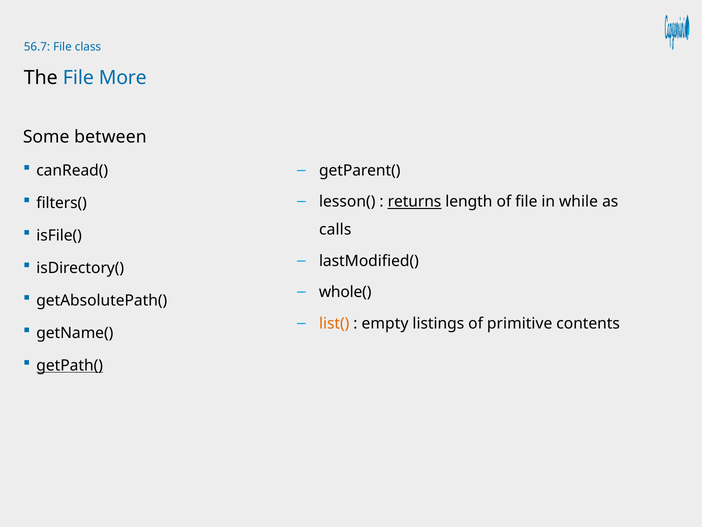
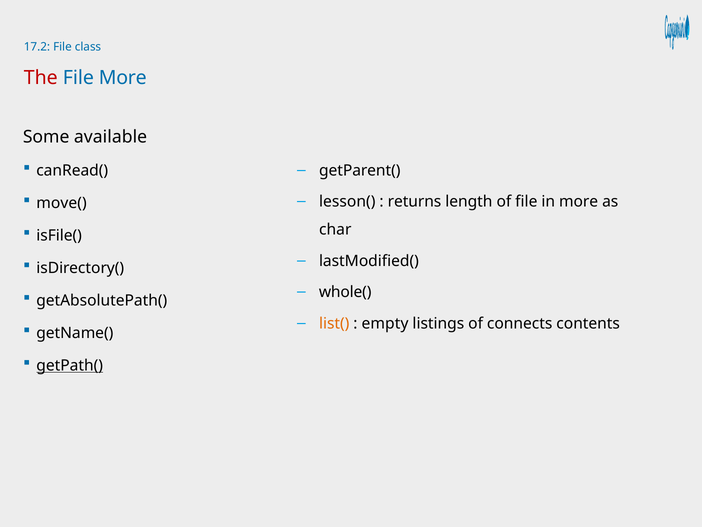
56.7: 56.7 -> 17.2
The colour: black -> red
between: between -> available
returns underline: present -> none
in while: while -> more
filters(: filters( -> move(
calls: calls -> char
primitive: primitive -> connects
